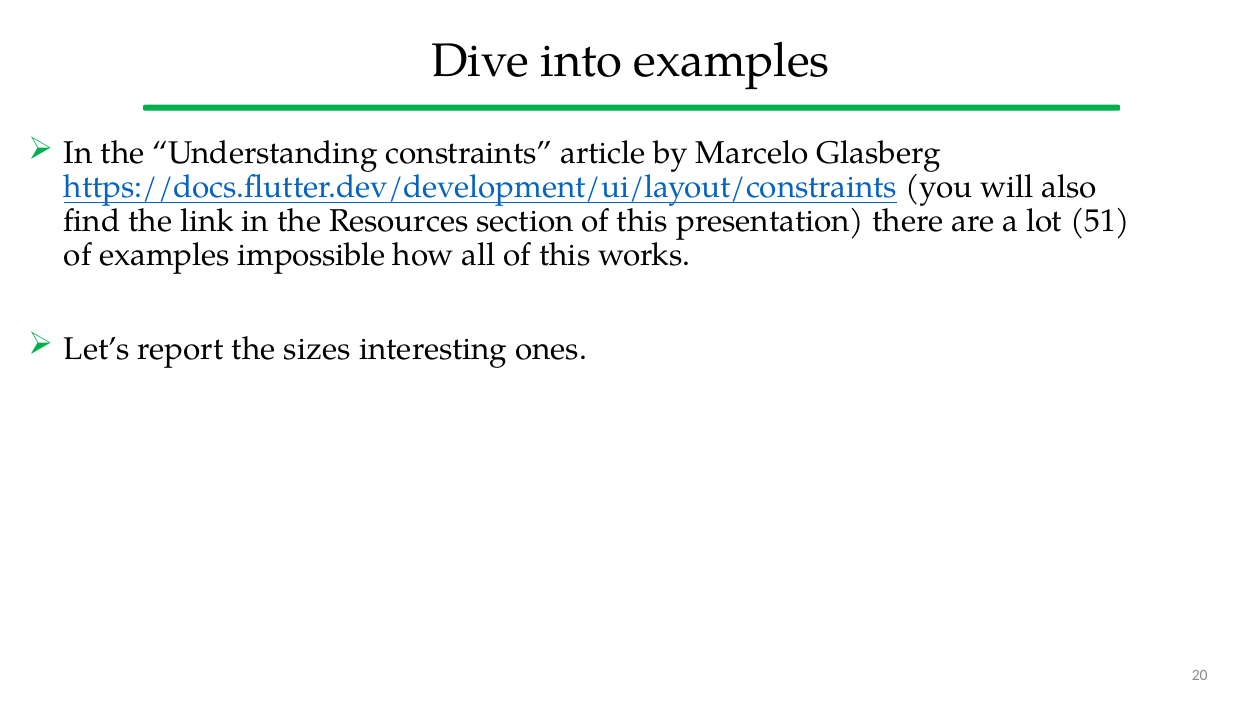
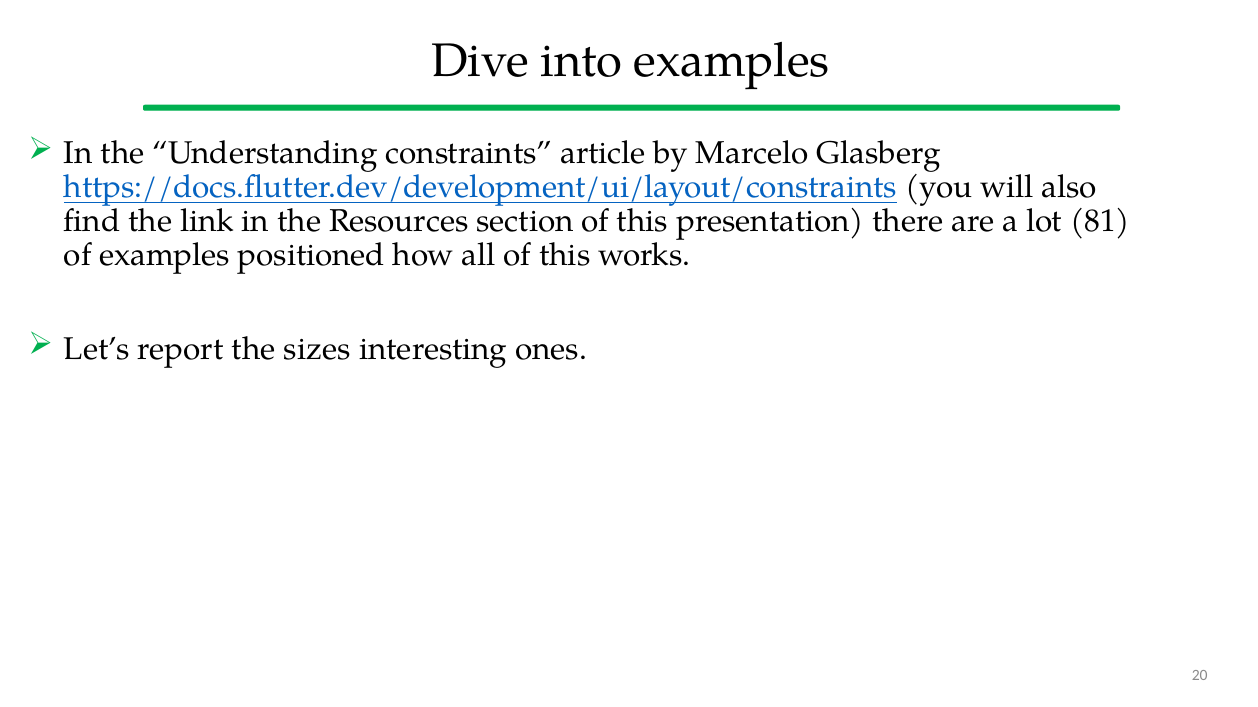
51: 51 -> 81
impossible: impossible -> positioned
